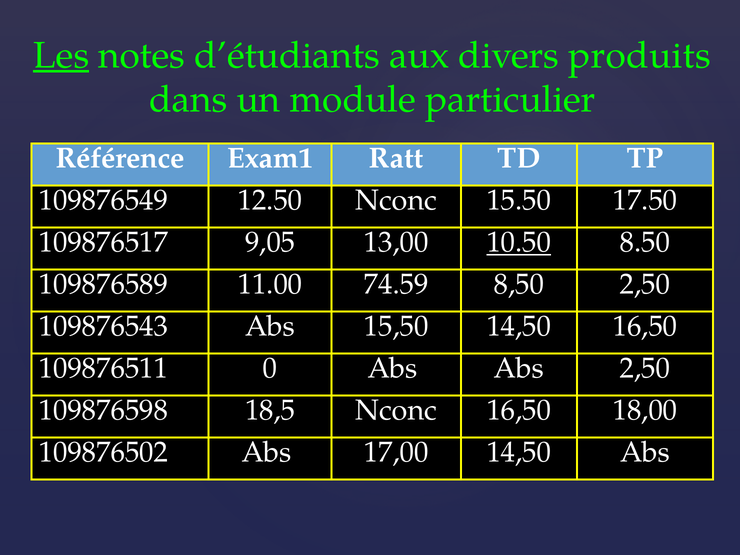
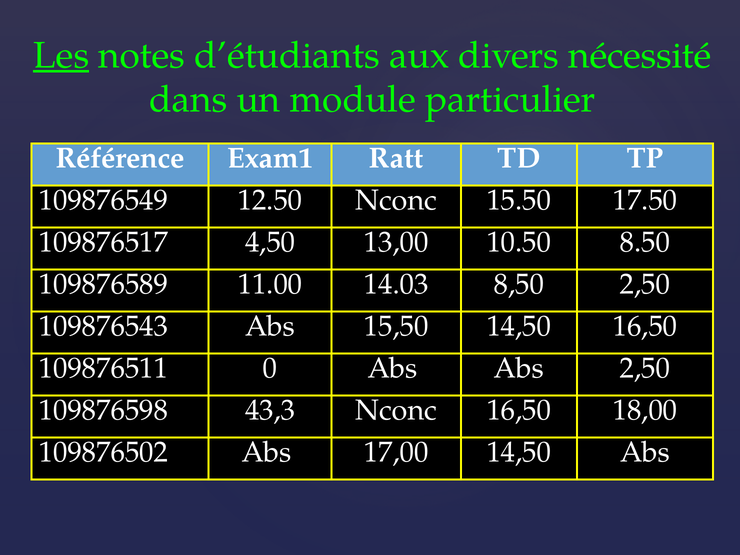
produits: produits -> nécessité
9,05: 9,05 -> 4,50
10.50 underline: present -> none
74.59: 74.59 -> 14.03
18,5: 18,5 -> 43,3
